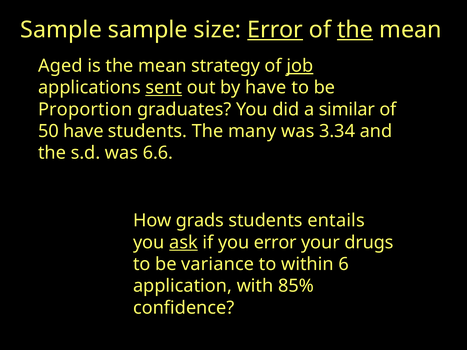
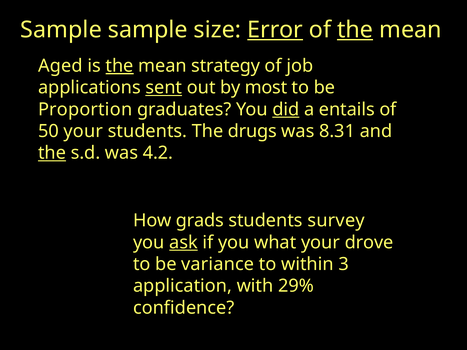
the at (120, 66) underline: none -> present
job underline: present -> none
by have: have -> most
did underline: none -> present
similar: similar -> entails
50 have: have -> your
many: many -> drugs
3.34: 3.34 -> 8.31
the at (52, 153) underline: none -> present
6.6: 6.6 -> 4.2
entails: entails -> survey
you error: error -> what
drugs: drugs -> drove
6: 6 -> 3
85%: 85% -> 29%
